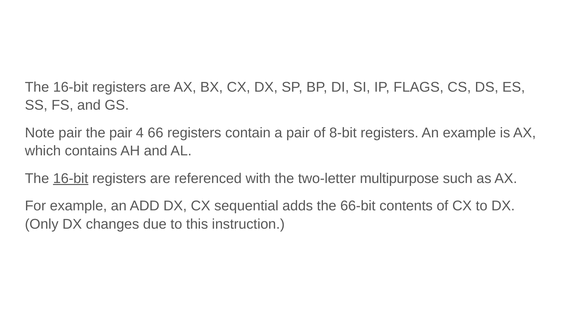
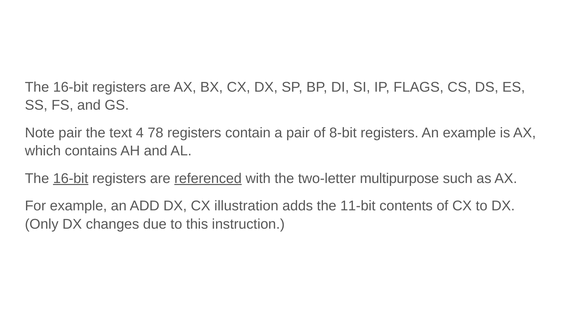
the pair: pair -> text
66: 66 -> 78
referenced underline: none -> present
sequential: sequential -> illustration
66-bit: 66-bit -> 11-bit
